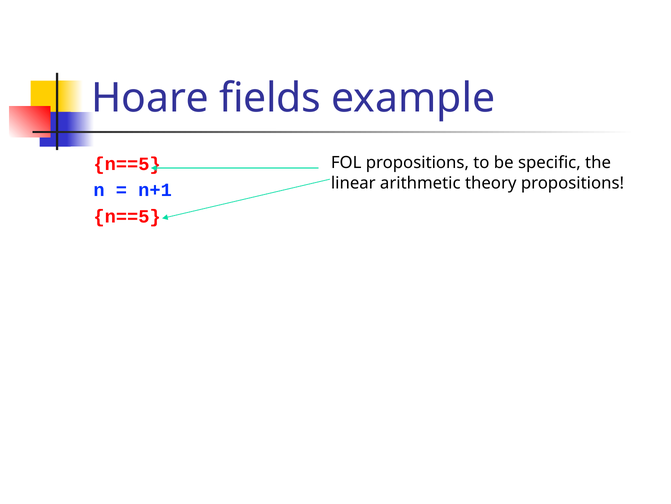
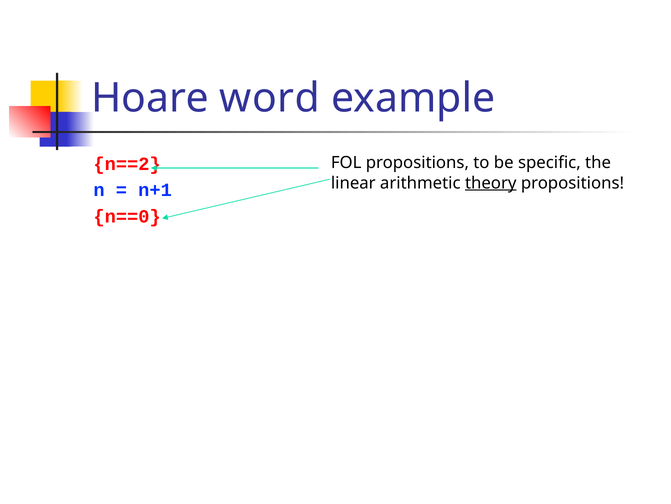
fields: fields -> word
n==5 at (127, 164): n==5 -> n==2
theory underline: none -> present
n==5 at (127, 216): n==5 -> n==0
